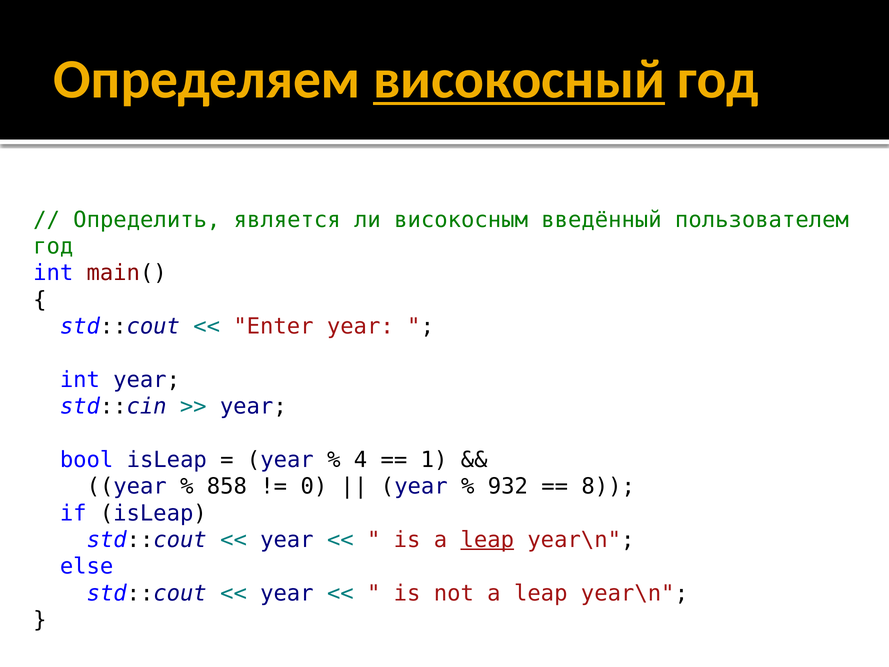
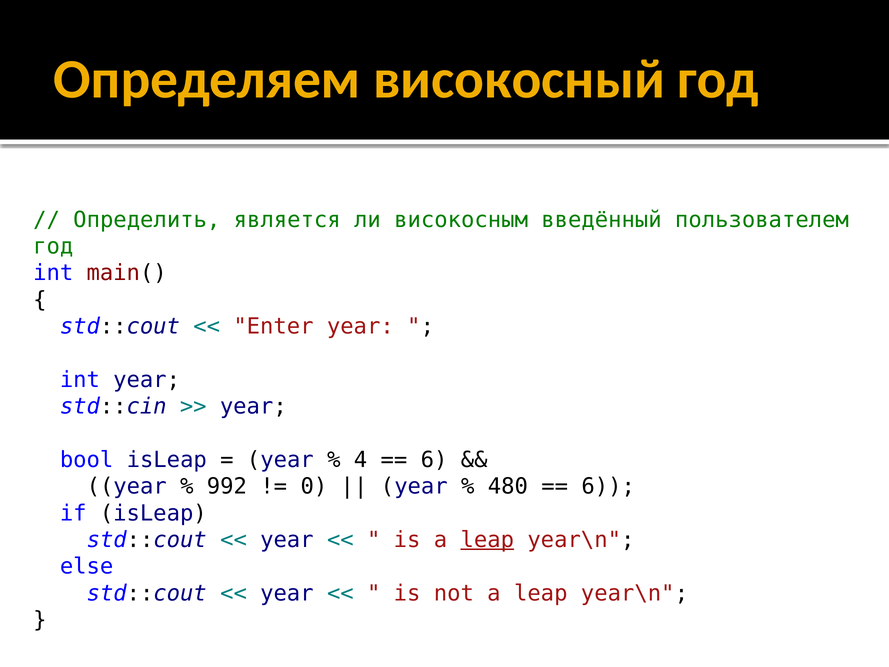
високосный underline: present -> none
1 at (434, 460): 1 -> 6
858: 858 -> 992
932: 932 -> 480
8 at (608, 486): 8 -> 6
